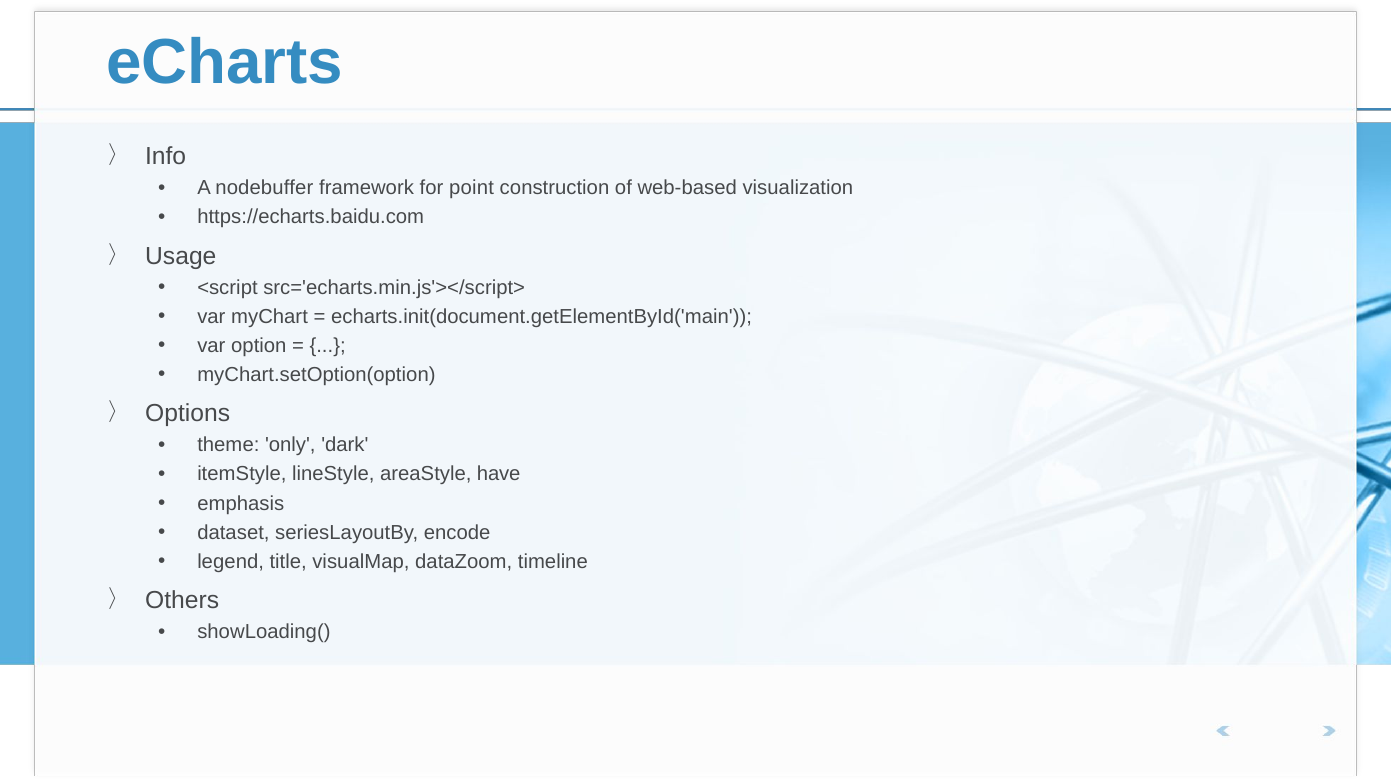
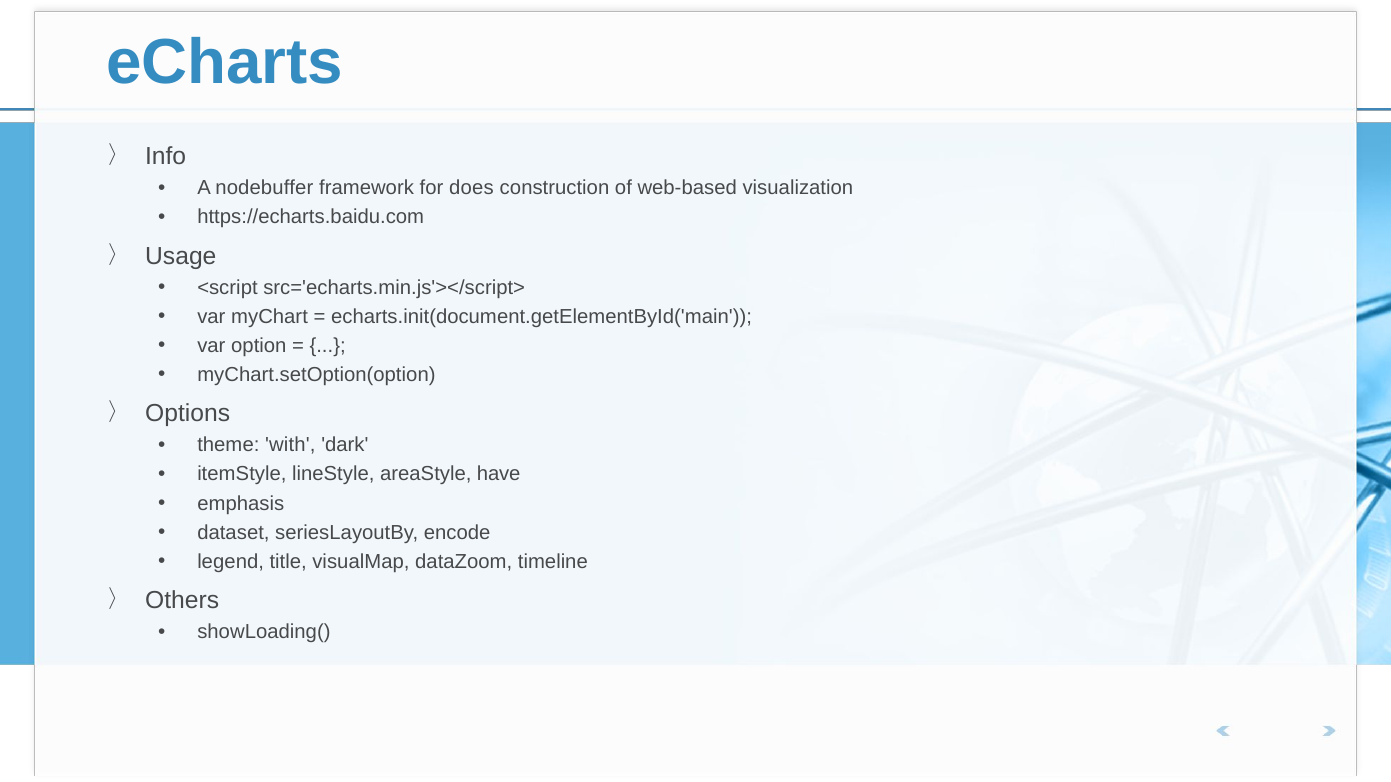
point: point -> does
only: only -> with
